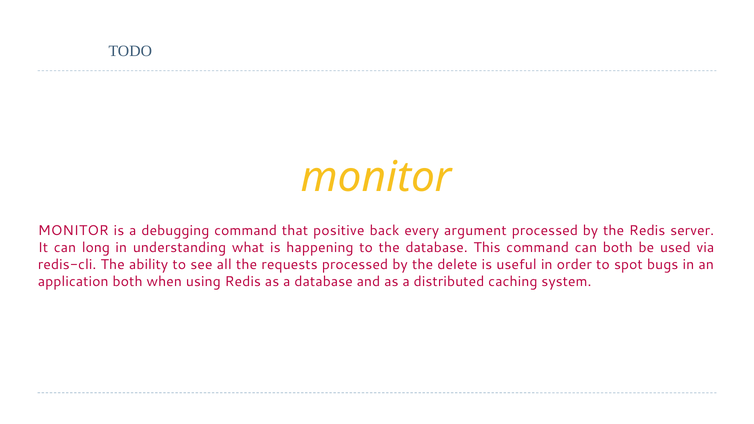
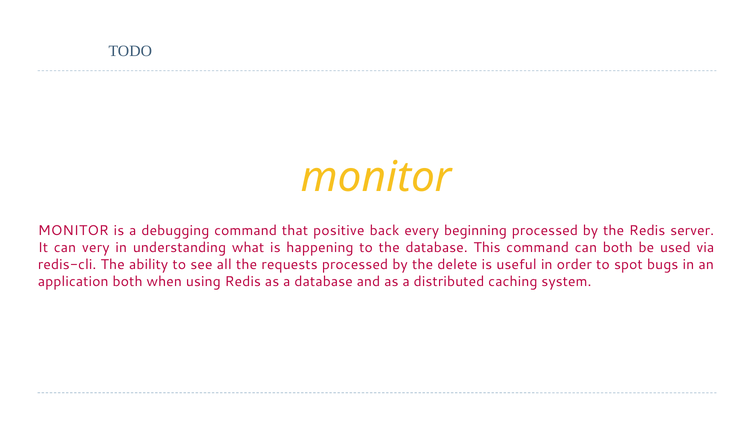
argument: argument -> beginning
long: long -> very
